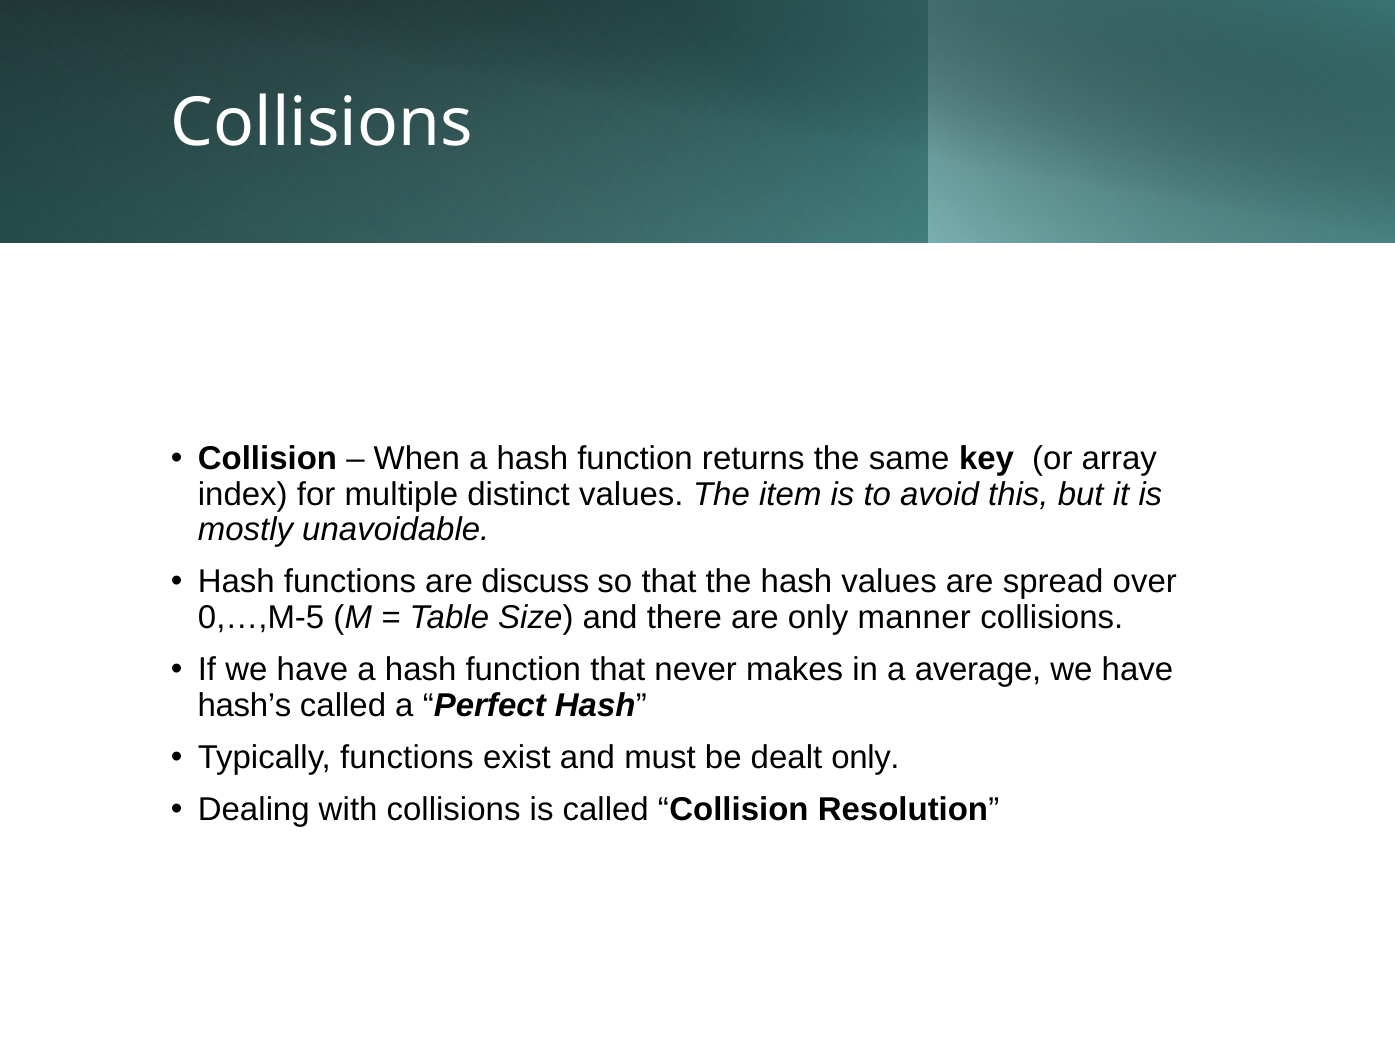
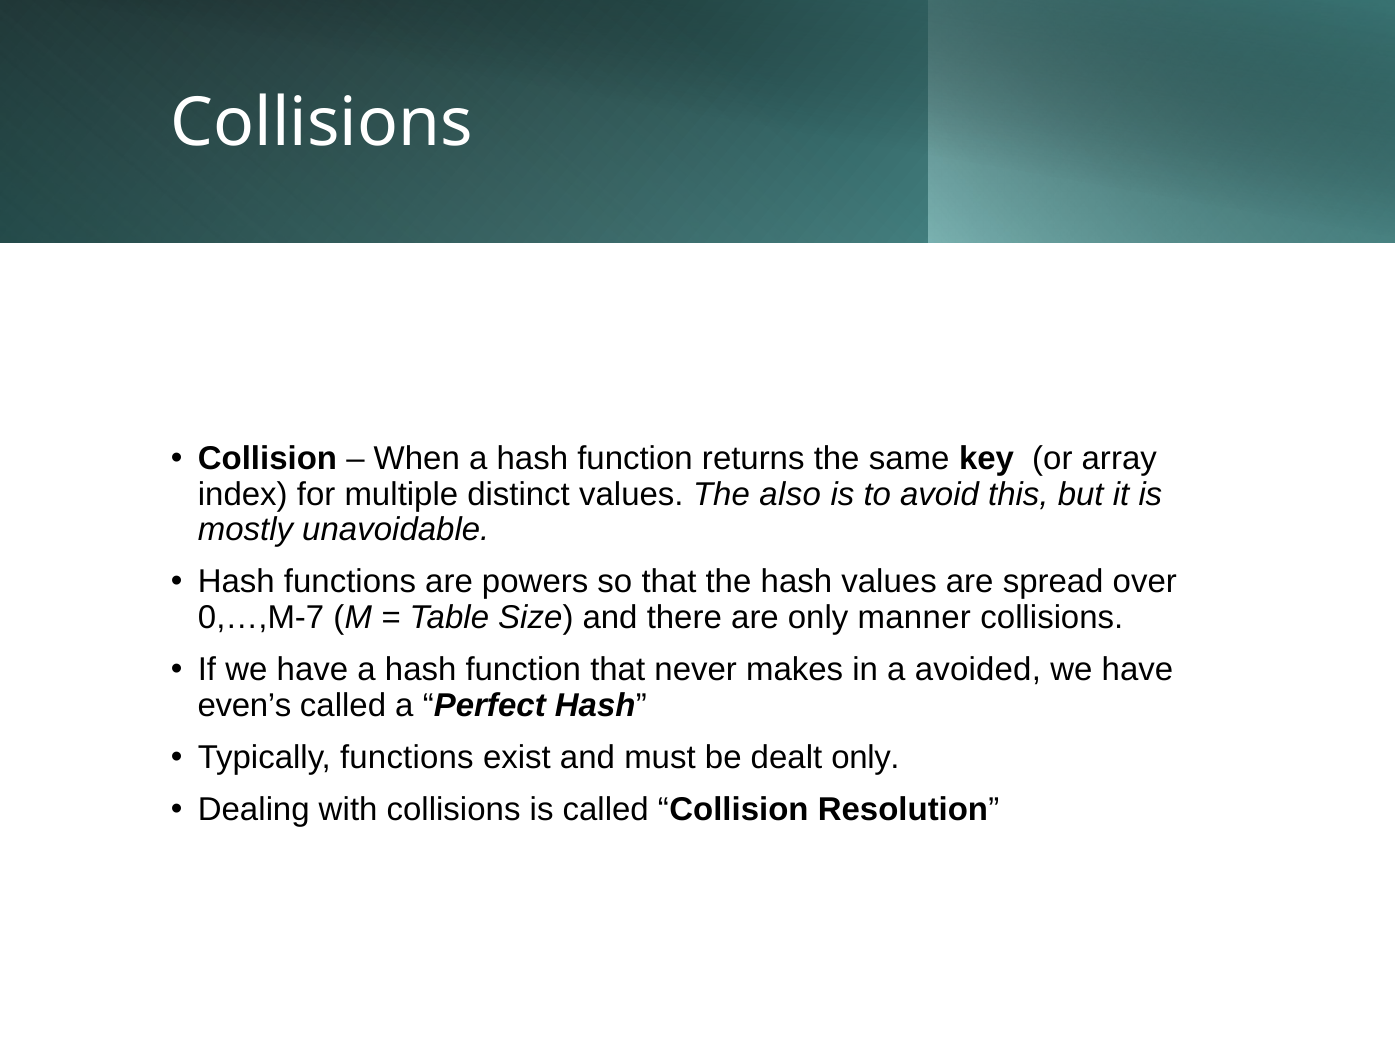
item: item -> also
discuss: discuss -> powers
0,…,M-5: 0,…,M-5 -> 0,…,M-7
average: average -> avoided
hash’s: hash’s -> even’s
